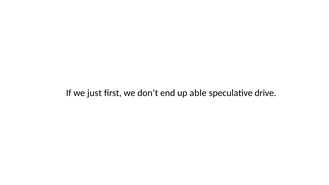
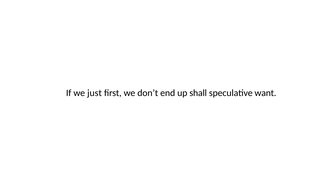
able: able -> shall
drive: drive -> want
